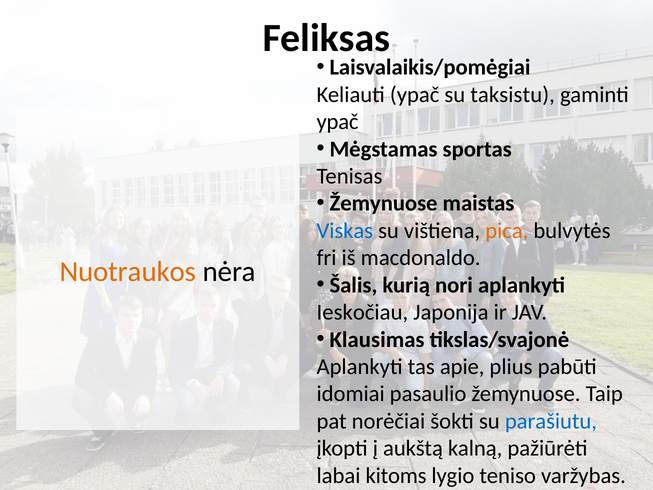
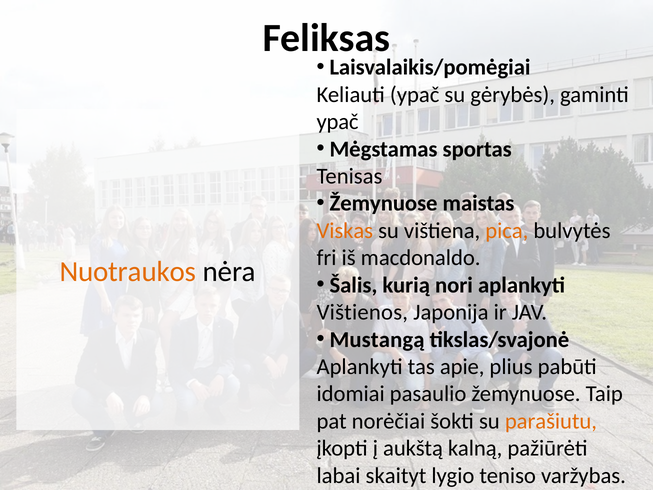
taksistu: taksistu -> gėrybės
Viskas colour: blue -> orange
Ieskočiau: Ieskočiau -> Vištienos
Klausimas: Klausimas -> Mustangą
parašiutu colour: blue -> orange
kitoms: kitoms -> skaityt
